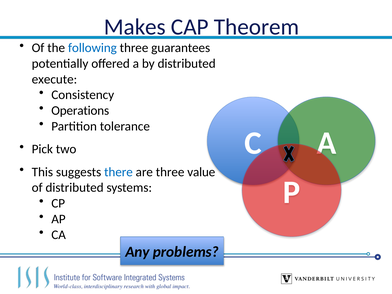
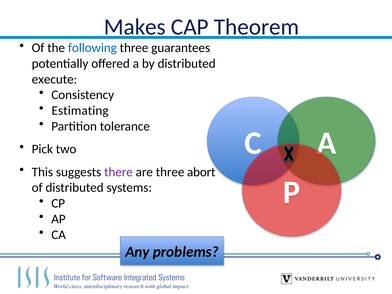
Operations: Operations -> Estimating
there colour: blue -> purple
value: value -> abort
